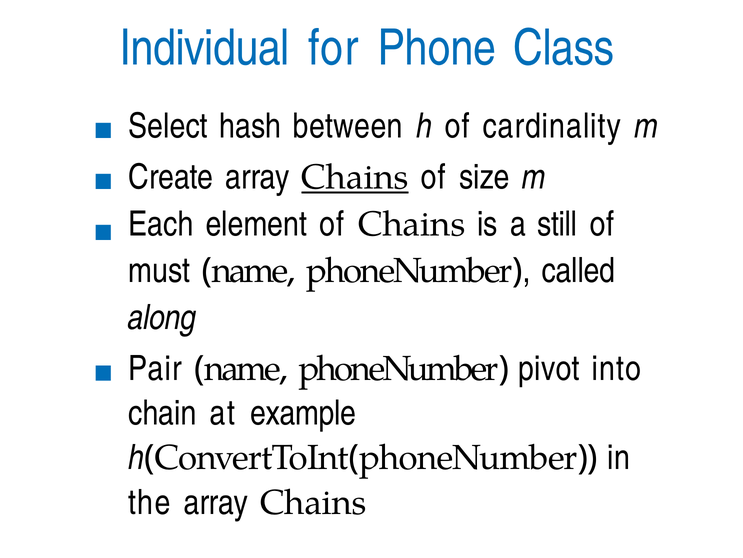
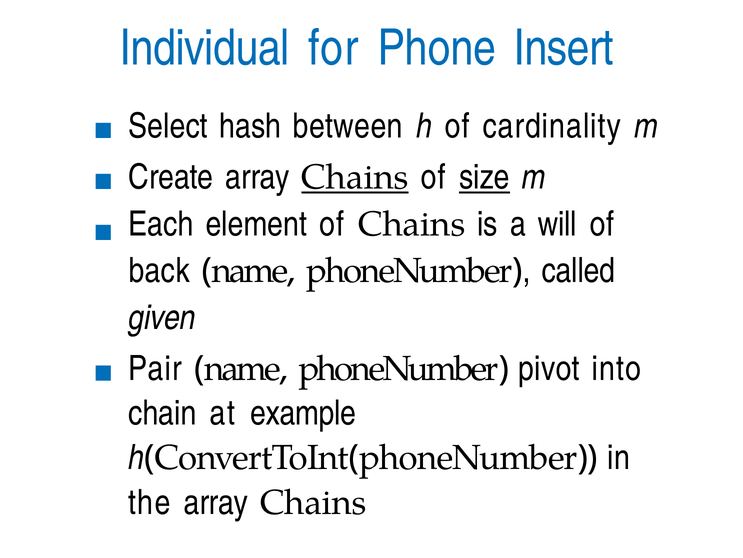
Class: Class -> Insert
size underline: none -> present
still: still -> will
must: must -> back
along: along -> given
